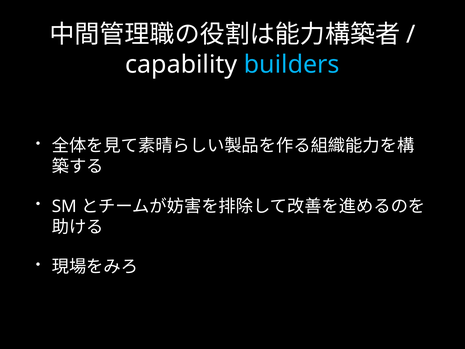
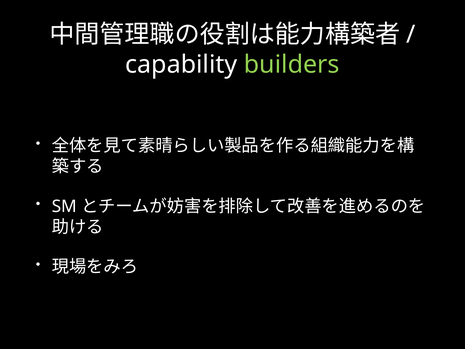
builders colour: light blue -> light green
